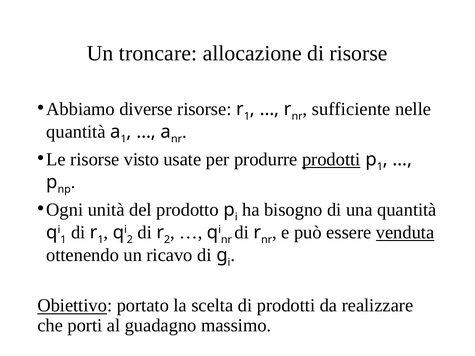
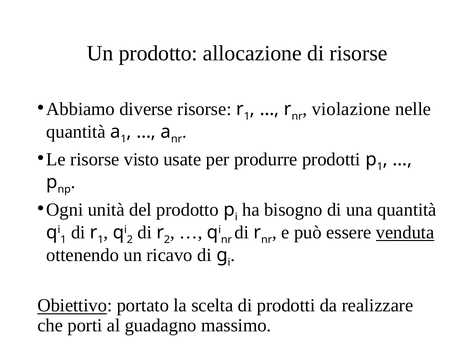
Un troncare: troncare -> prodotto
sufficiente: sufficiente -> violazione
prodotti at (331, 160) underline: present -> none
